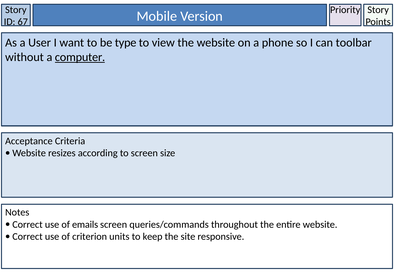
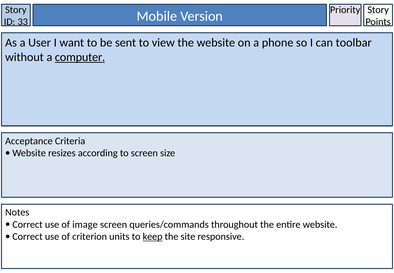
67: 67 -> 33
type: type -> sent
emails: emails -> image
keep underline: none -> present
